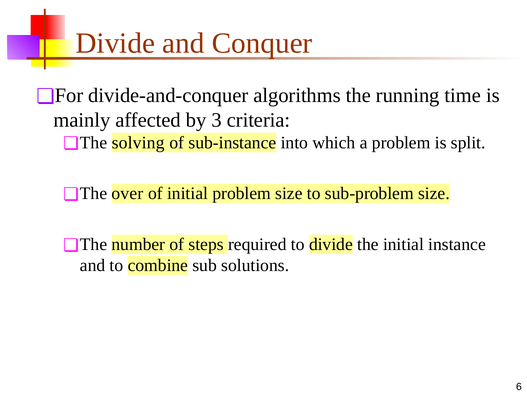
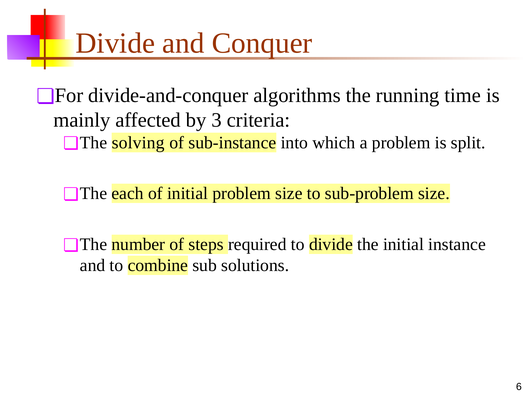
over: over -> each
